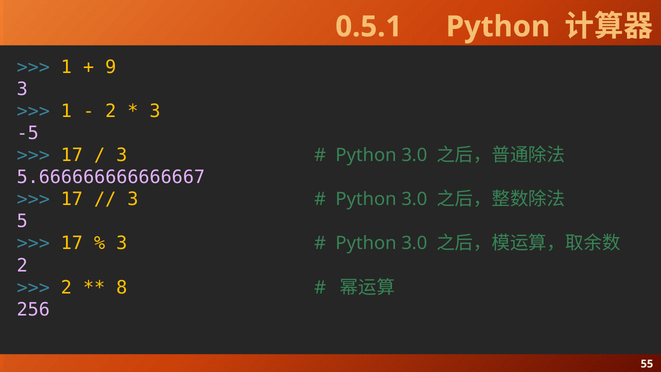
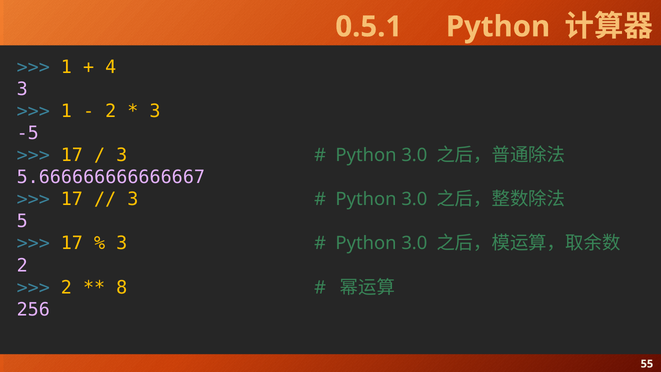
9: 9 -> 4
